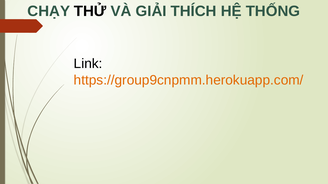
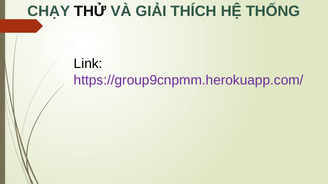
https://group9cnpmm.herokuapp.com/ colour: orange -> purple
